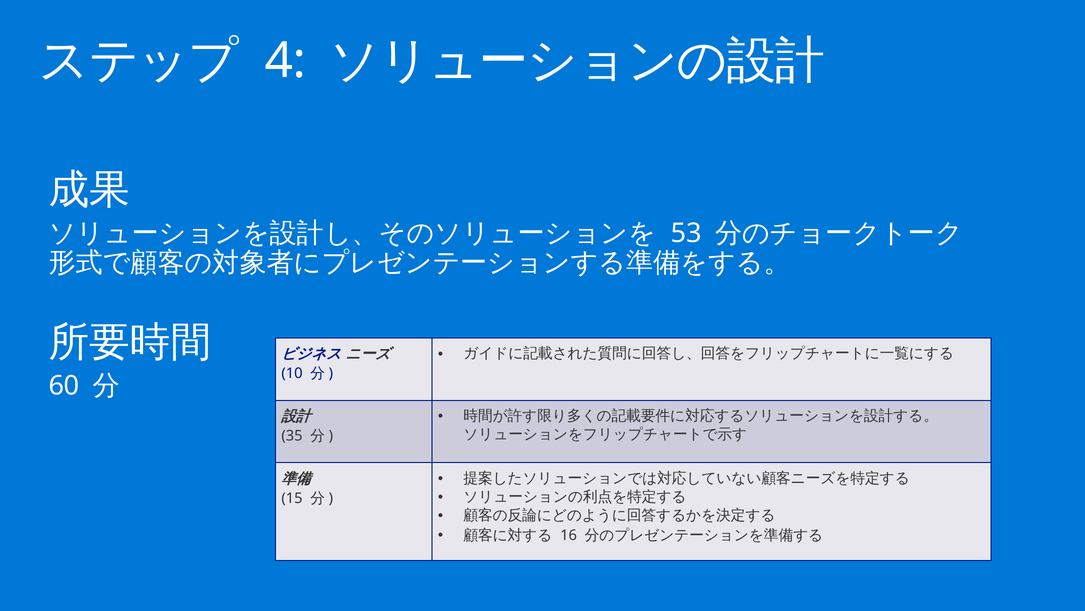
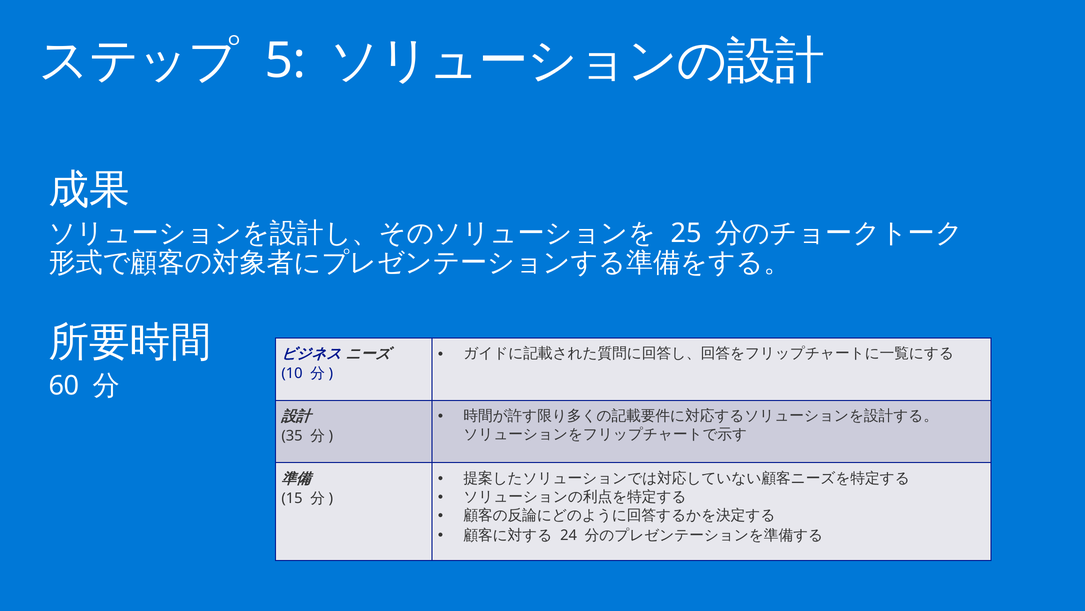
4: 4 -> 5
53: 53 -> 25
16: 16 -> 24
